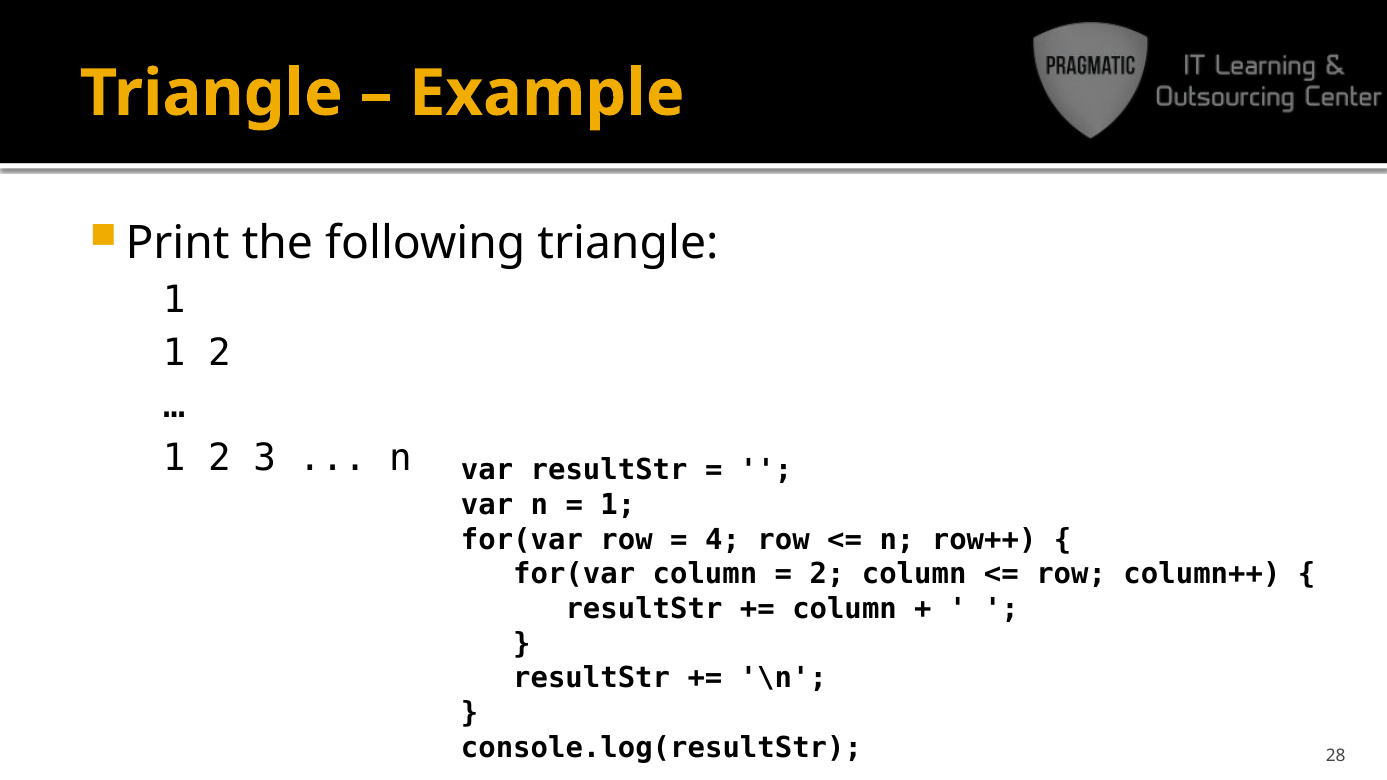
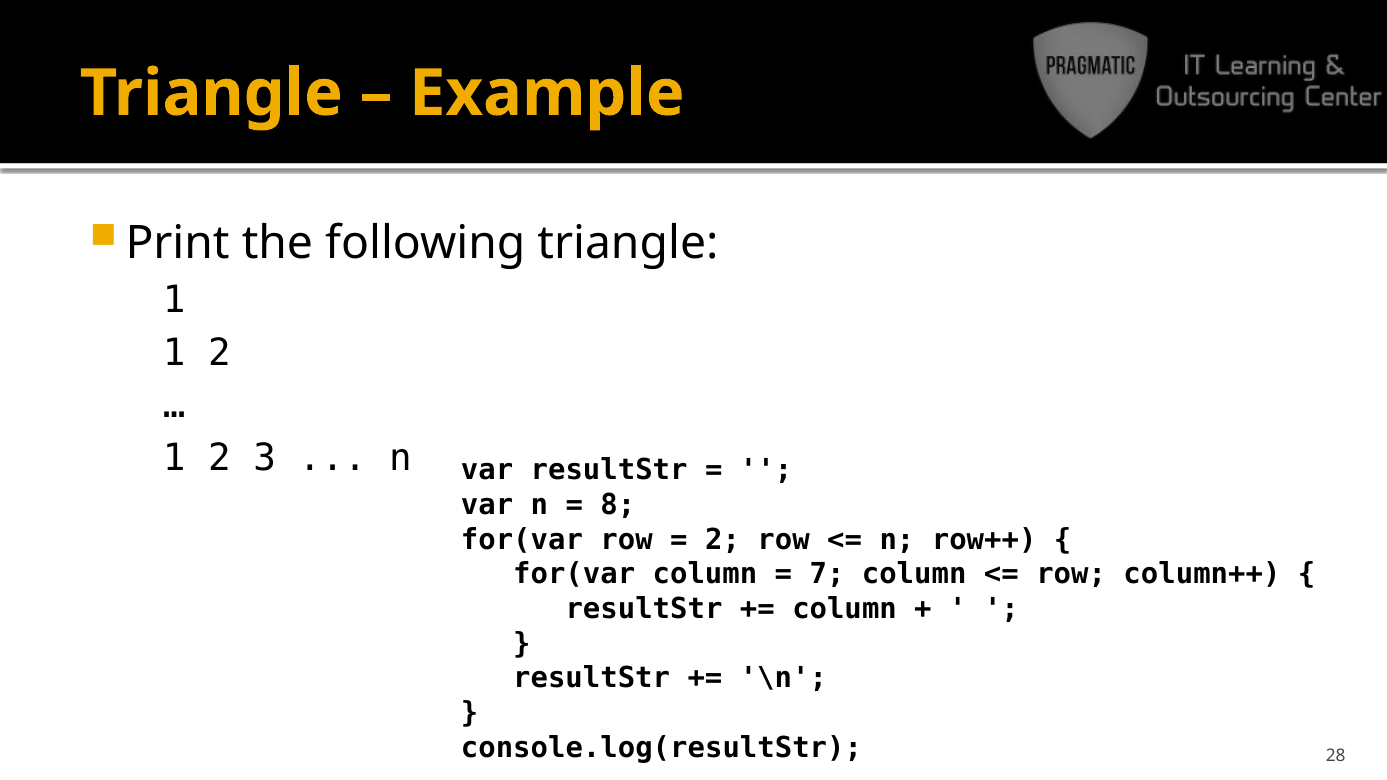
1 at (618, 505): 1 -> 8
4 at (722, 540): 4 -> 2
2 at (827, 575): 2 -> 7
